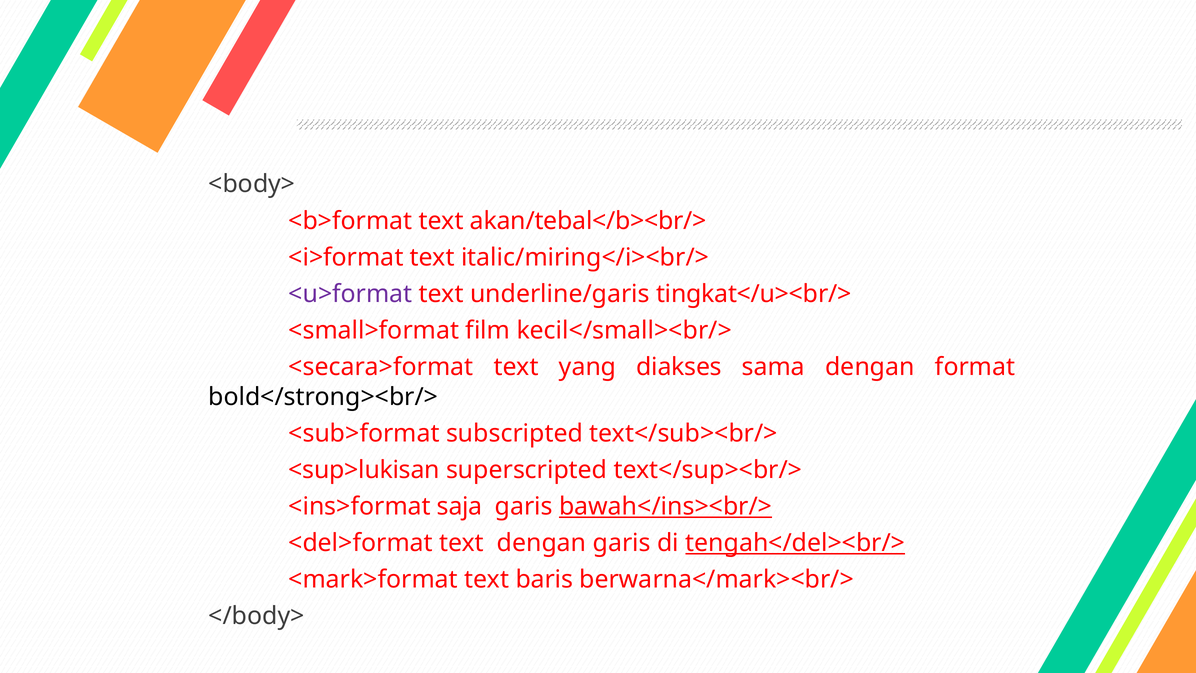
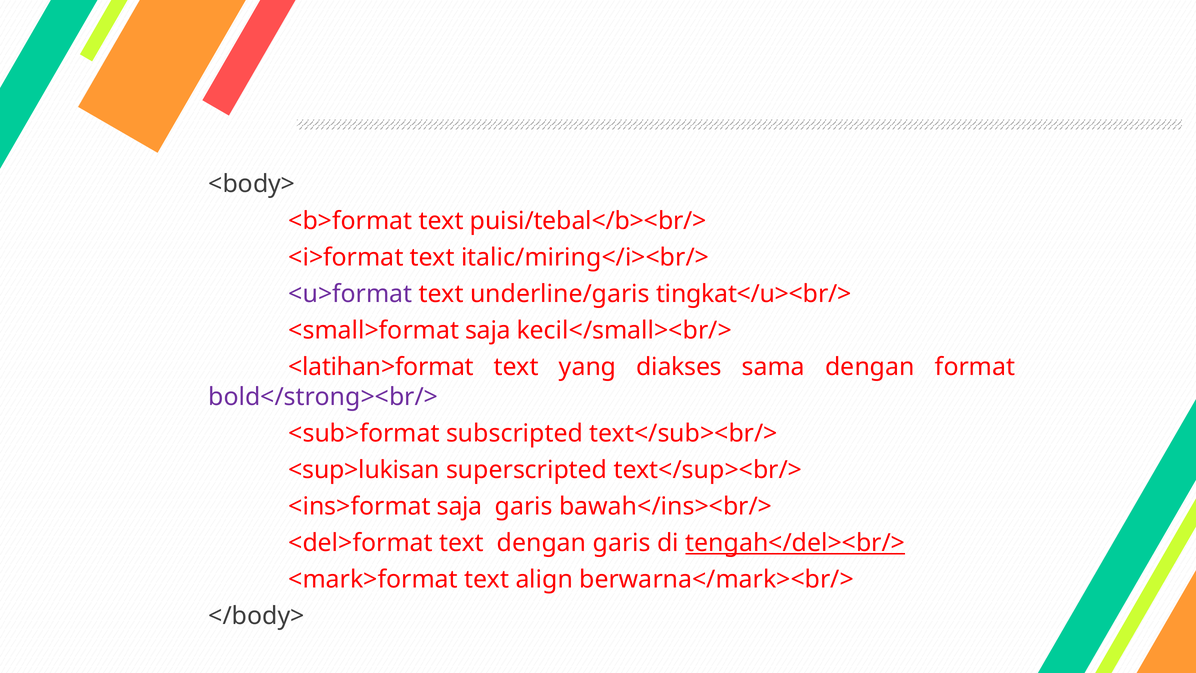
akan/tebal</b><br/>: akan/tebal</b><br/> -> puisi/tebal</b><br/>
<small>format film: film -> saja
<secara>format: <secara>format -> <latihan>format
bold</strong><br/> colour: black -> purple
bawah</ins><br/> underline: present -> none
baris: baris -> align
